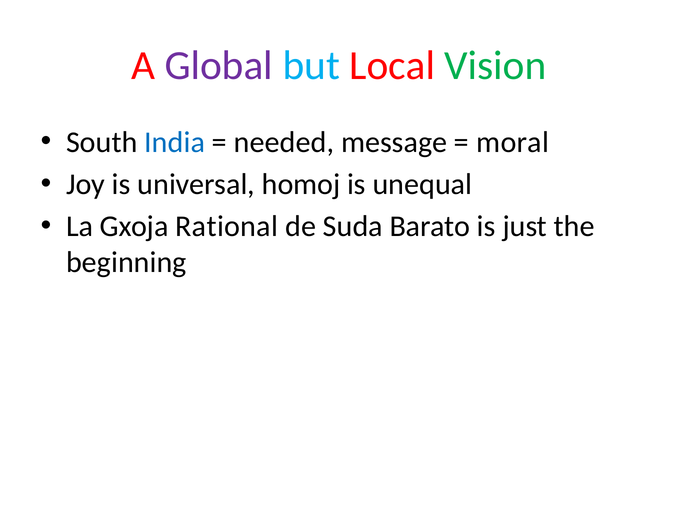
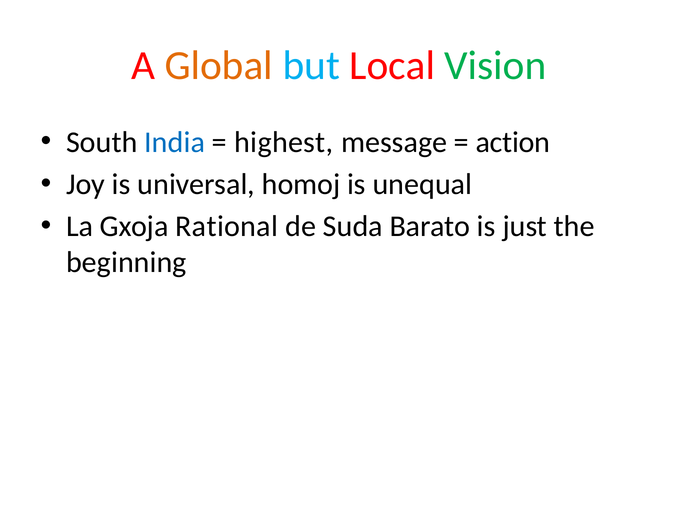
Global colour: purple -> orange
needed: needed -> highest
moral: moral -> action
